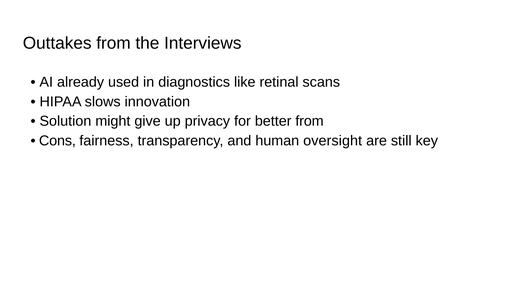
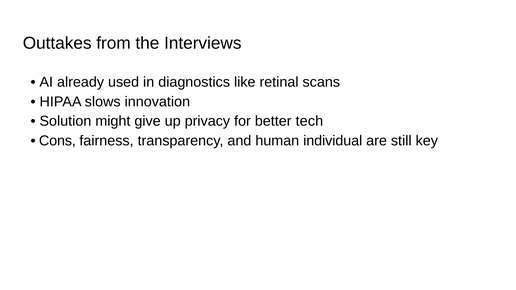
better from: from -> tech
oversight: oversight -> individual
